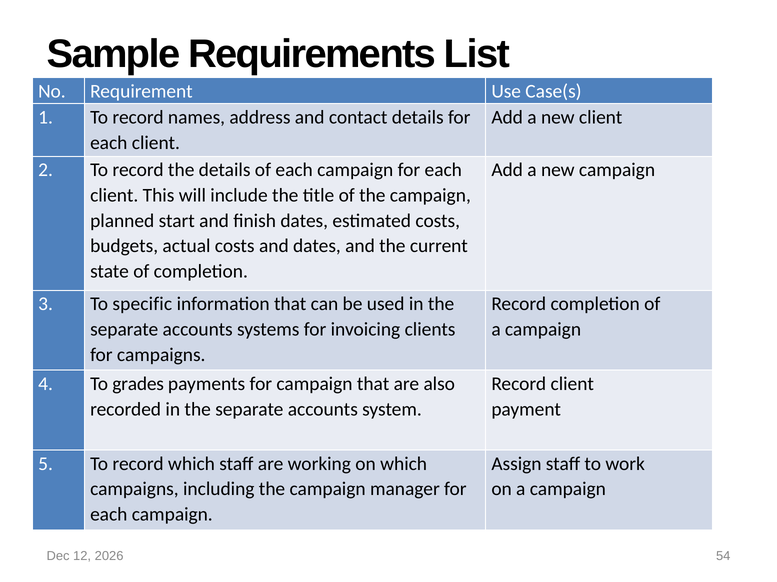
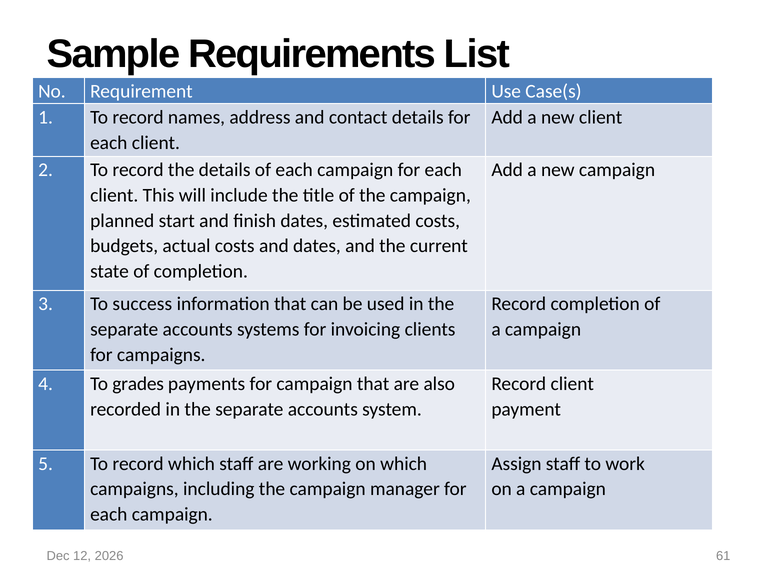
specific: specific -> success
54: 54 -> 61
